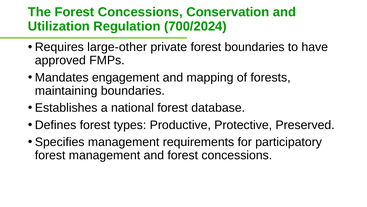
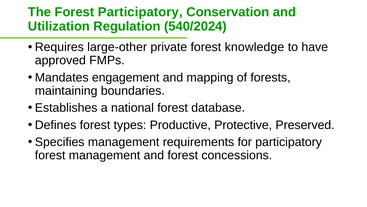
The Forest Concessions: Concessions -> Participatory
700/2024: 700/2024 -> 540/2024
forest boundaries: boundaries -> knowledge
